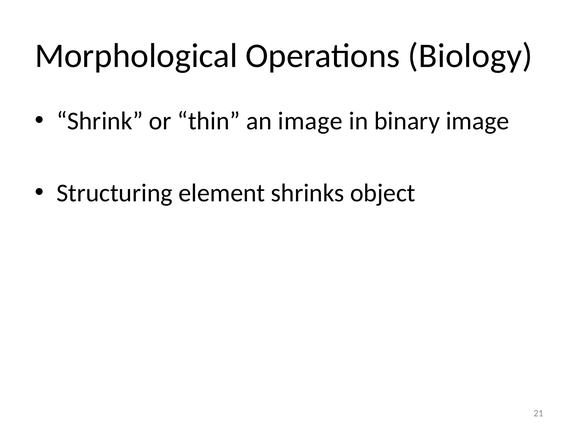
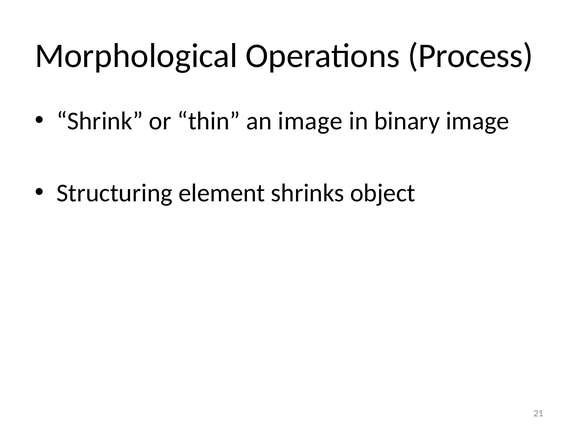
Biology: Biology -> Process
